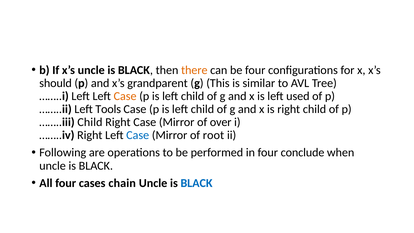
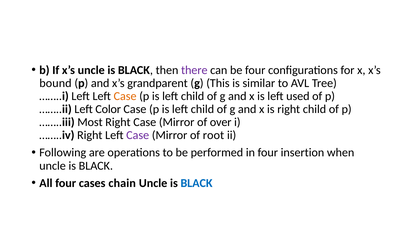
there colour: orange -> purple
should: should -> bound
Tools: Tools -> Color
……..iii Child: Child -> Most
Case at (138, 135) colour: blue -> purple
conclude: conclude -> insertion
